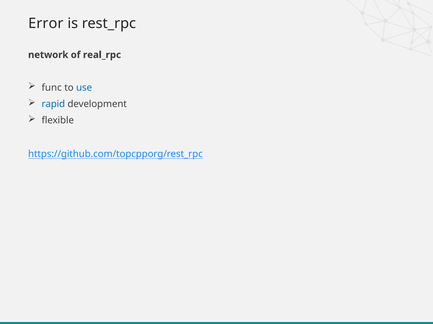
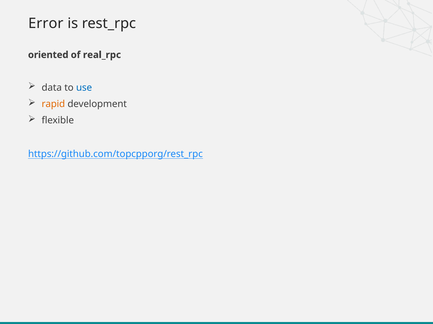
network: network -> oriented
func: func -> data
rapid colour: blue -> orange
